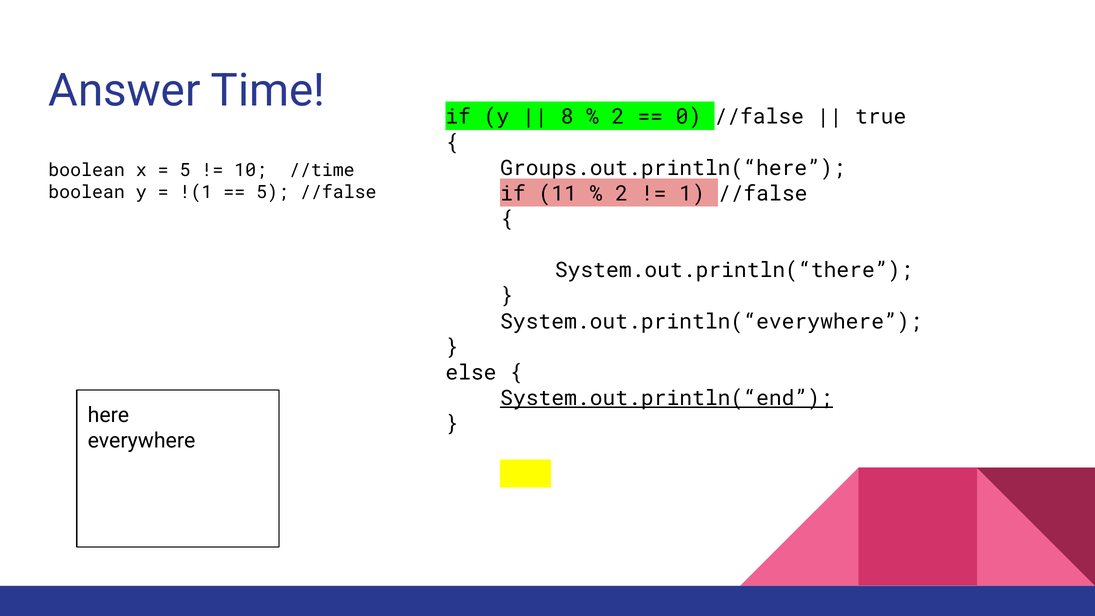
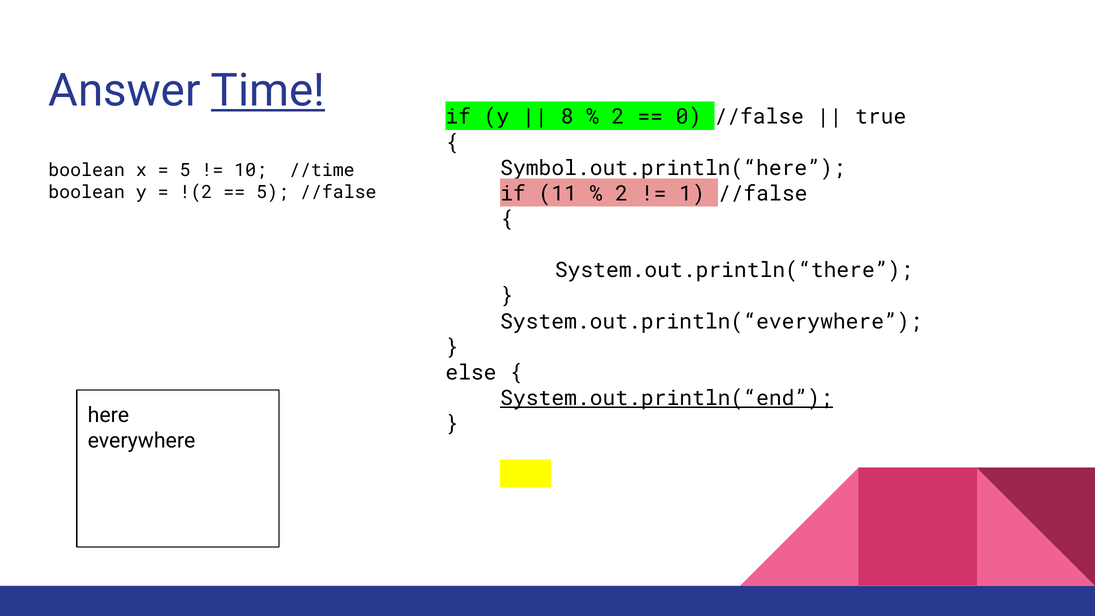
Time underline: none -> present
Groups.out.println(“here: Groups.out.println(“here -> Symbol.out.println(“here
!(1: !(1 -> !(2
